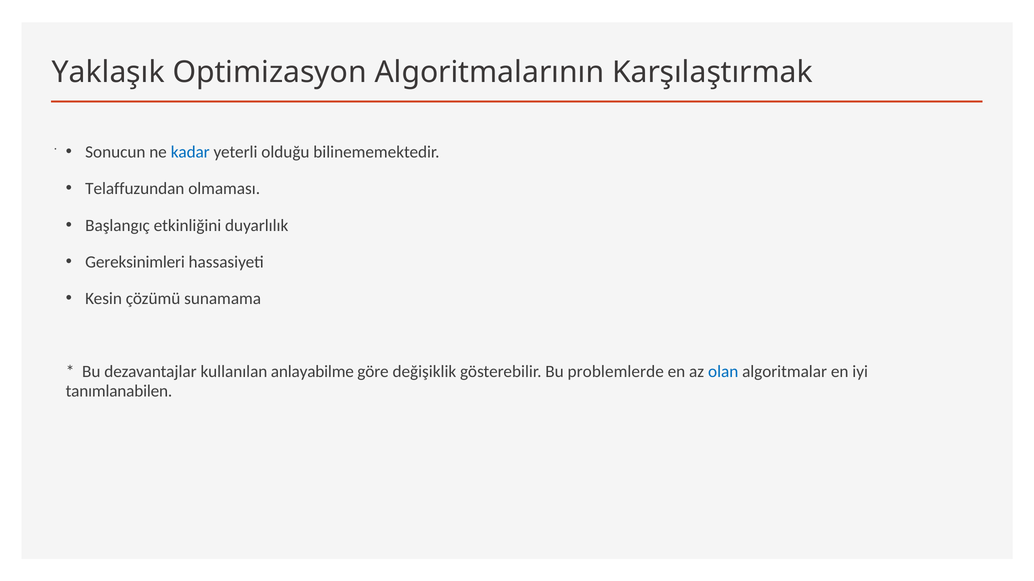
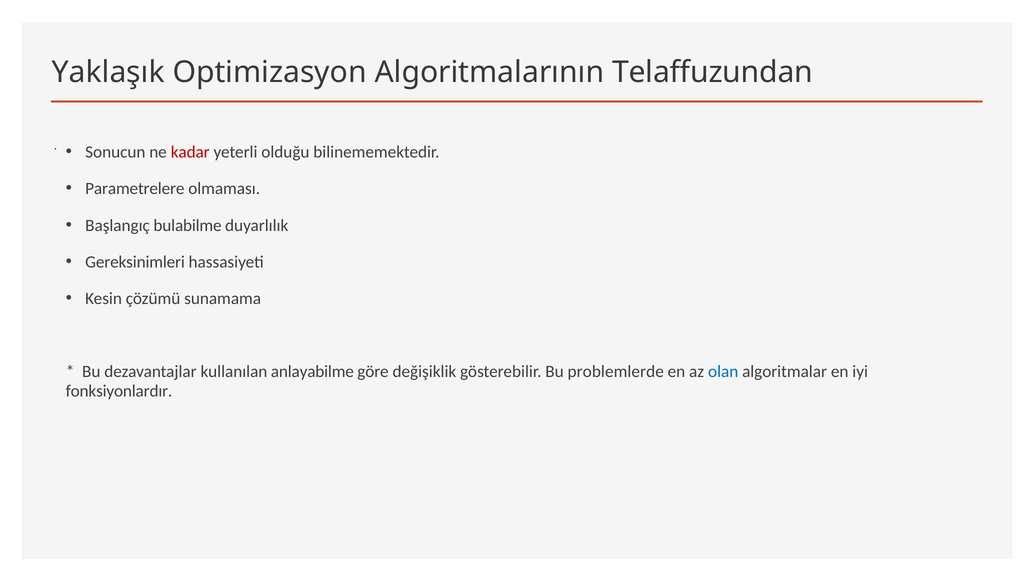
Karşılaştırmak: Karşılaştırmak -> Telaffuzundan
kadar colour: blue -> red
Telaffuzundan: Telaffuzundan -> Parametrelere
etkinliğini: etkinliğini -> bulabilme
tanımlanabilen: tanımlanabilen -> fonksiyonlardır
